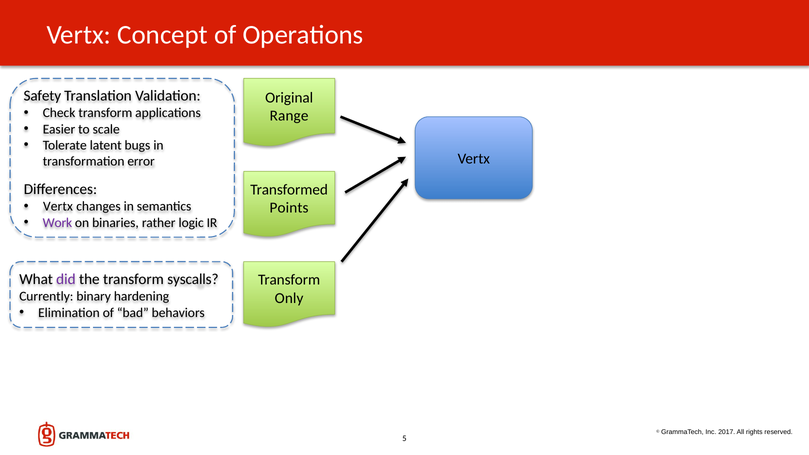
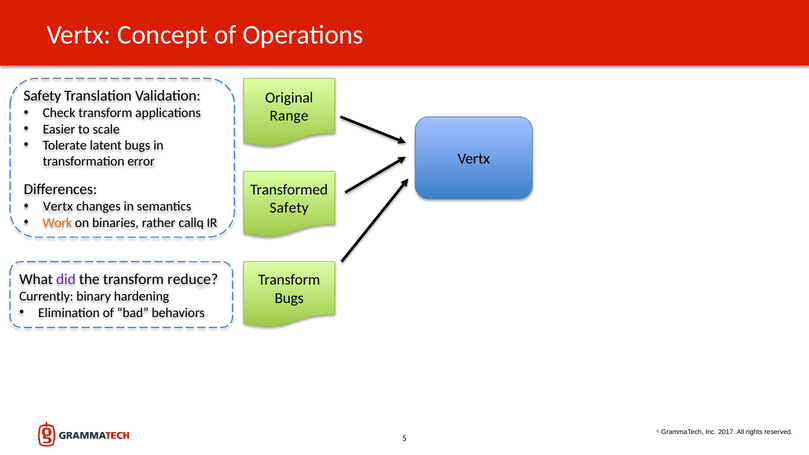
Points at (289, 208): Points -> Safety
Work colour: purple -> orange
logic: logic -> callq
syscalls: syscalls -> reduce
Only at (289, 298): Only -> Bugs
